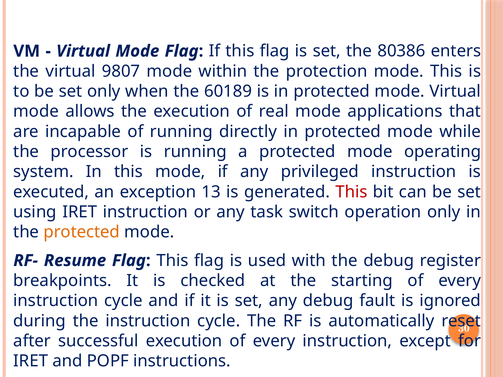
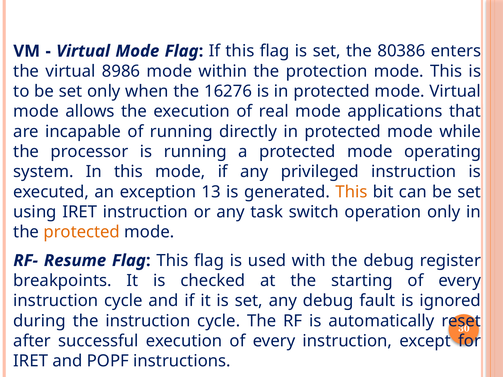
9807: 9807 -> 8986
60189: 60189 -> 16276
This at (351, 192) colour: red -> orange
